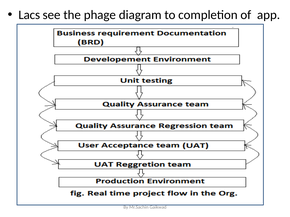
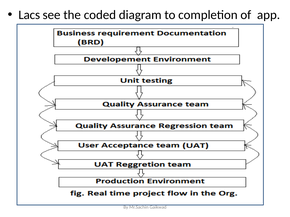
phage: phage -> coded
